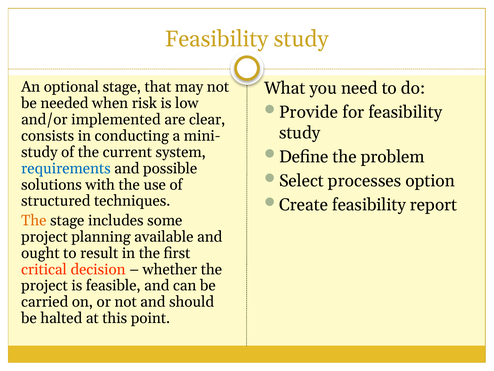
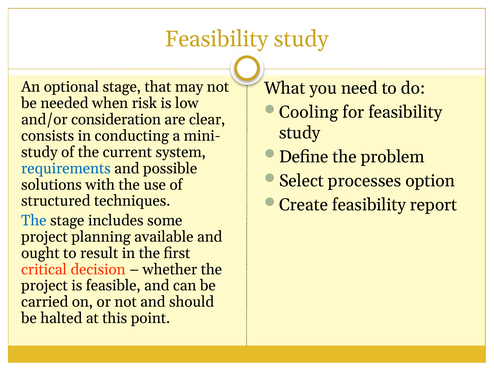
Provide: Provide -> Cooling
implemented: implemented -> consideration
The at (34, 220) colour: orange -> blue
